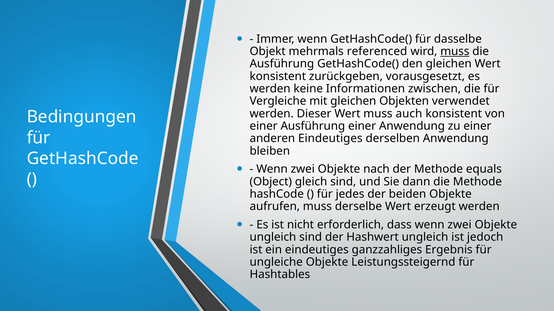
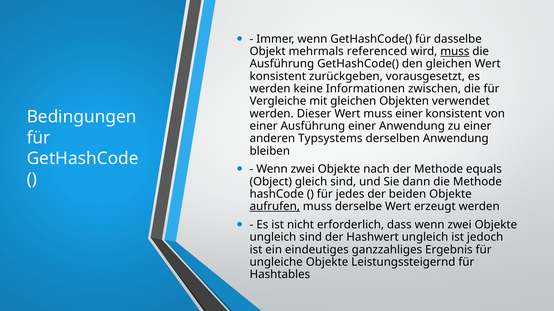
muss auch: auch -> einer
anderen Eindeutiges: Eindeutiges -> Typsystems
aufrufen underline: none -> present
